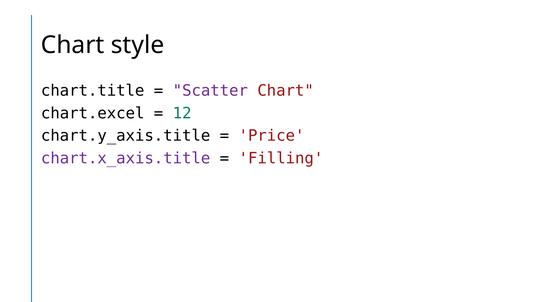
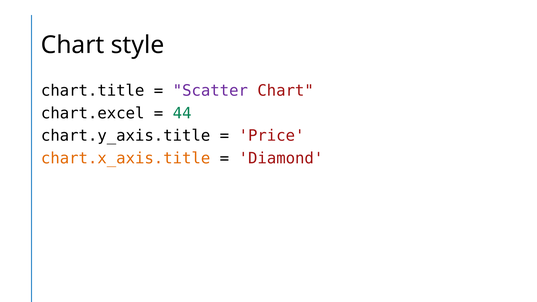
12: 12 -> 44
chart.x_axis.title colour: purple -> orange
Filling: Filling -> Diamond
